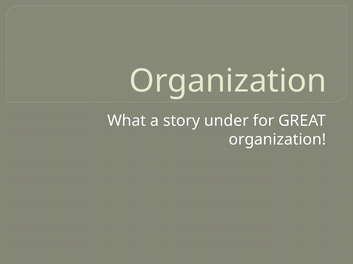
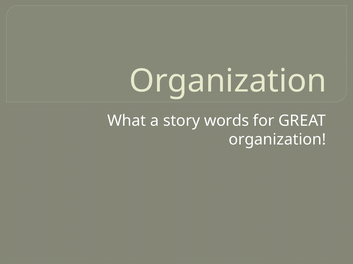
under: under -> words
